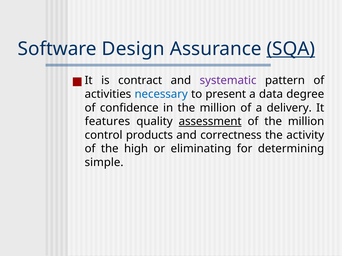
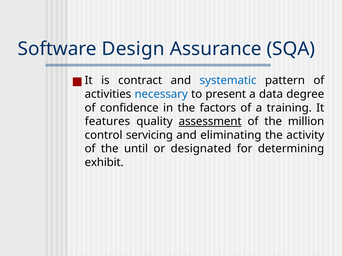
SQA underline: present -> none
systematic colour: purple -> blue
in the million: million -> factors
delivery: delivery -> training
products: products -> servicing
correctness: correctness -> eliminating
high: high -> until
eliminating: eliminating -> designated
simple: simple -> exhibit
